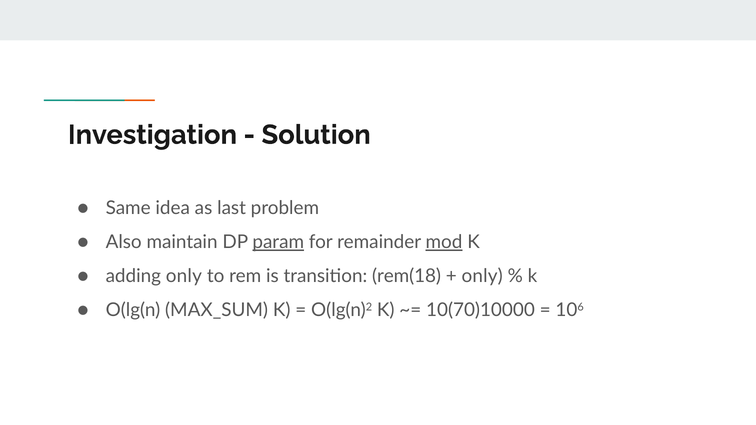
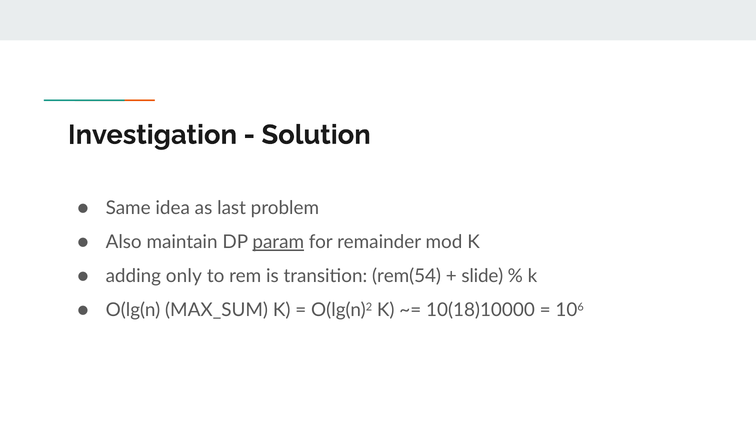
mod underline: present -> none
rem(18: rem(18 -> rem(54
only at (482, 276): only -> slide
10(70)10000: 10(70)10000 -> 10(18)10000
